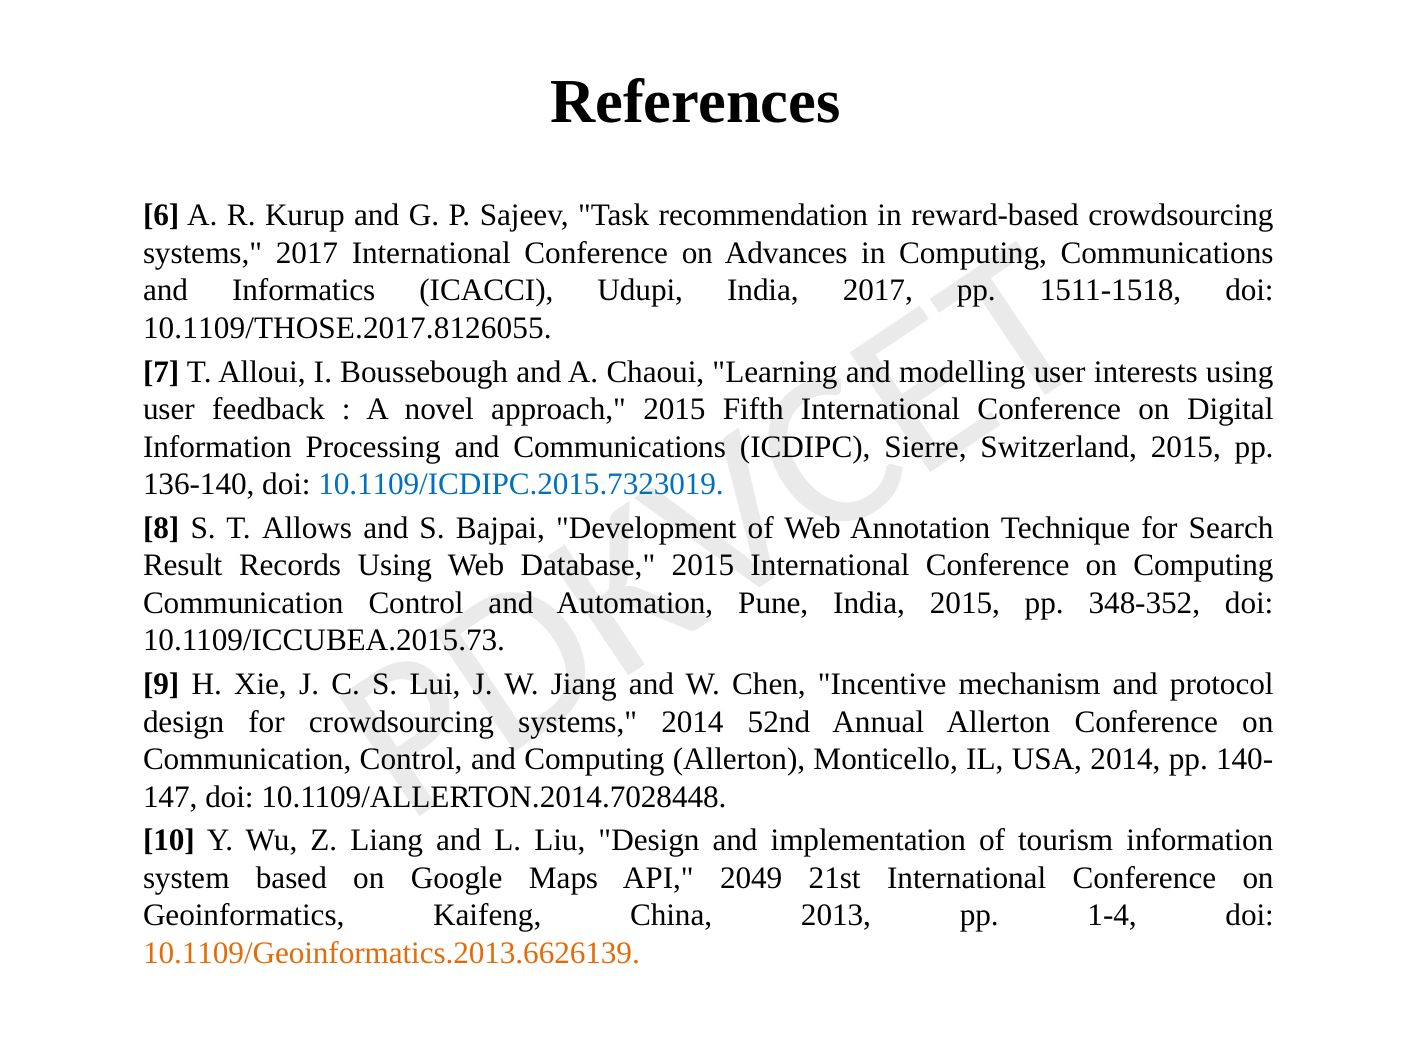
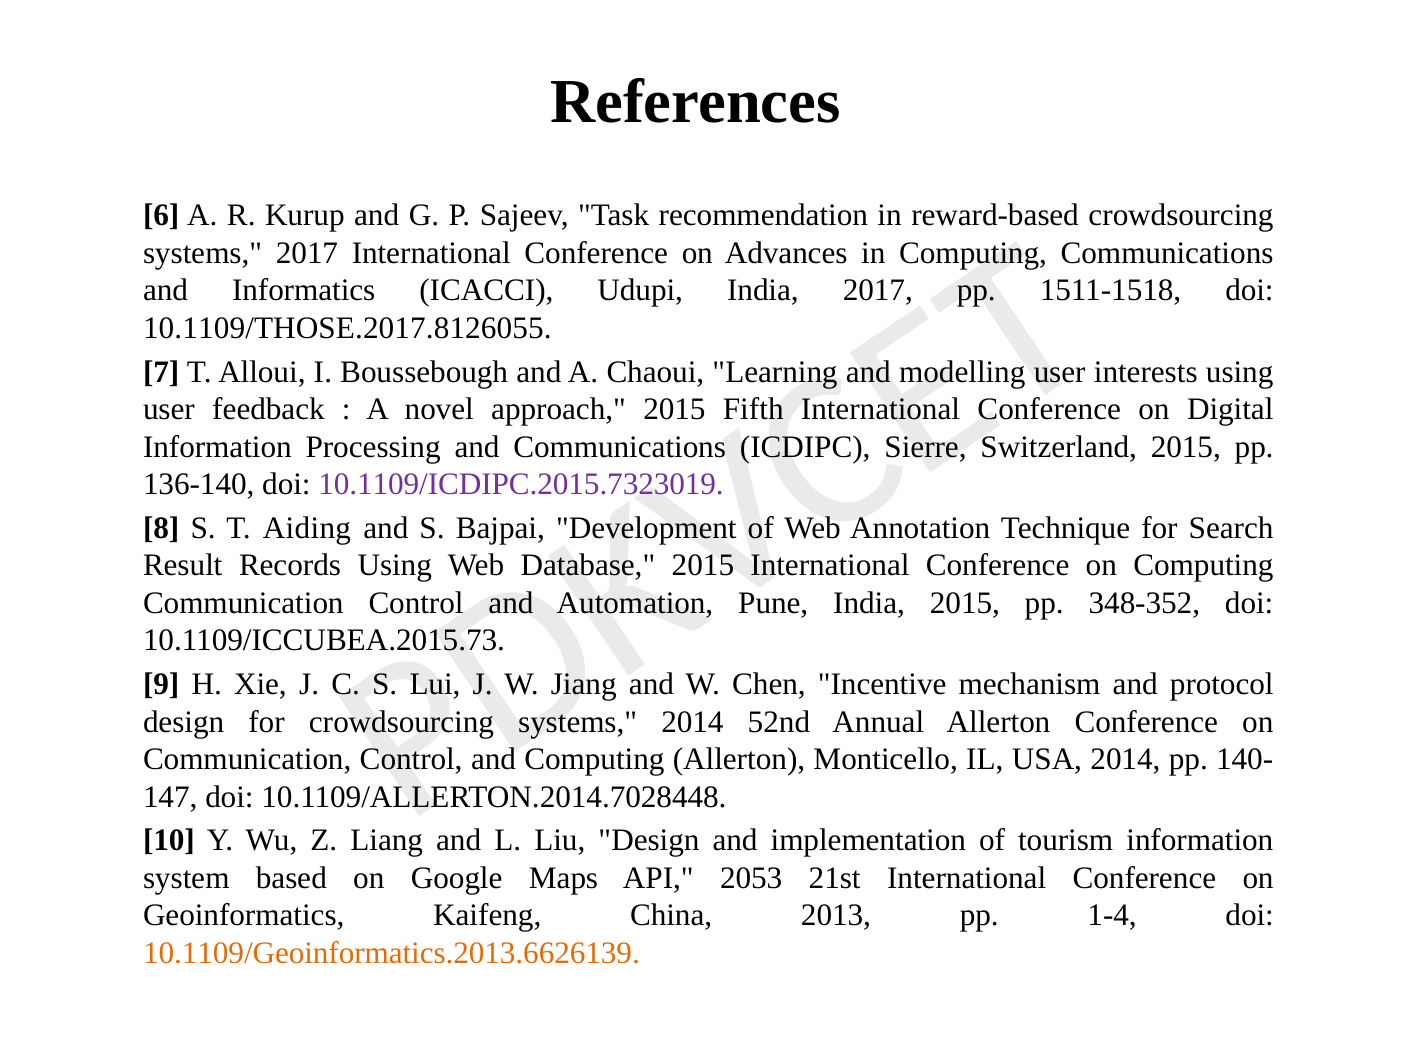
10.1109/ICDIPC.2015.7323019 colour: blue -> purple
Allows: Allows -> Aiding
2049: 2049 -> 2053
